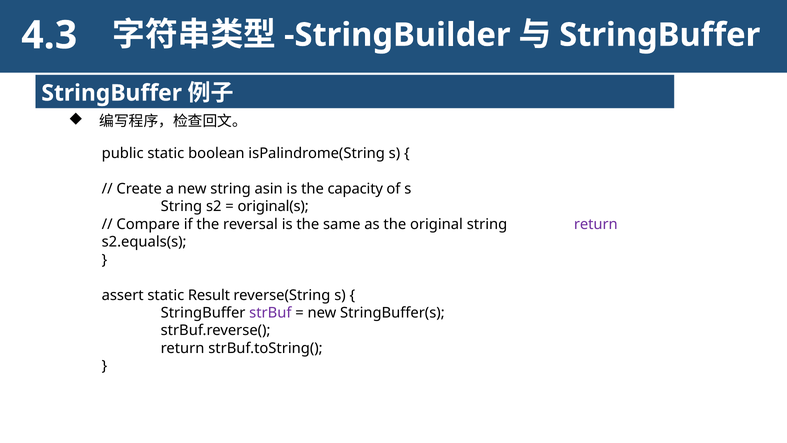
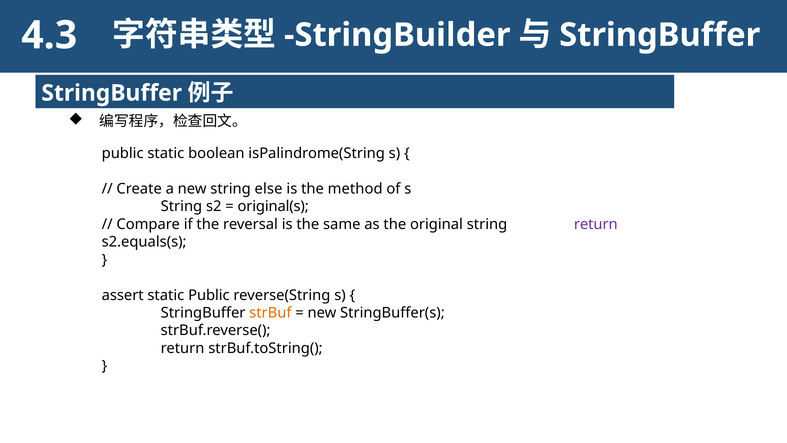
asin: asin -> else
capacity: capacity -> method
static Result: Result -> Public
strBuf colour: purple -> orange
